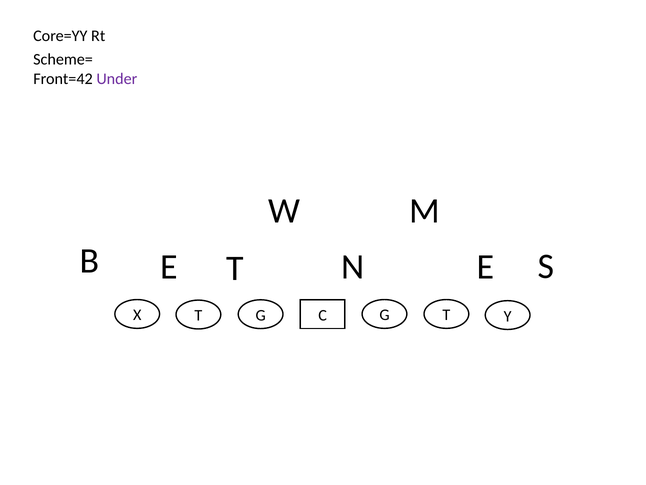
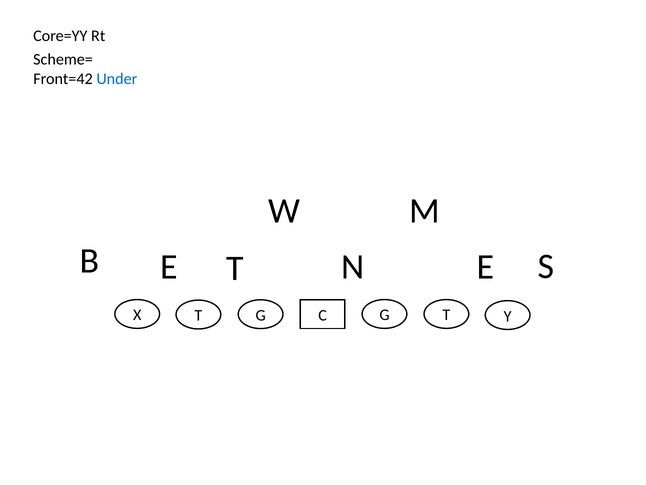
Under colour: purple -> blue
